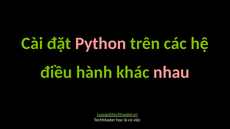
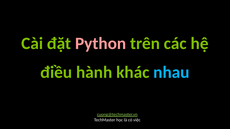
nhau colour: pink -> light blue
